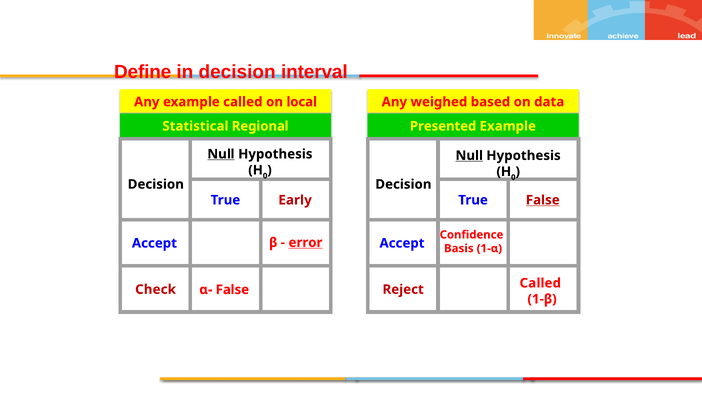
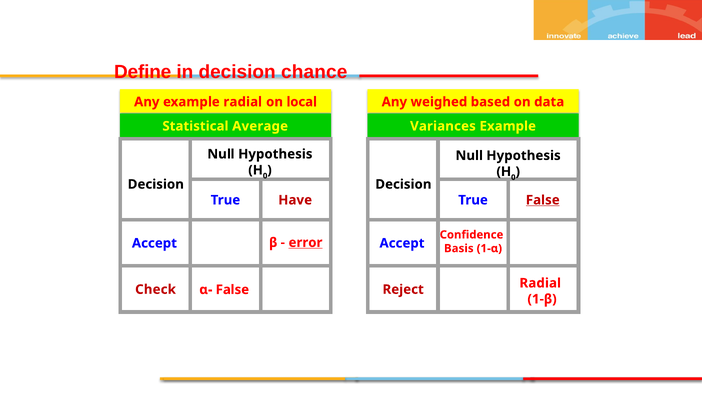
interval: interval -> chance
example called: called -> radial
Regional: Regional -> Average
Presented: Presented -> Variances
Null at (221, 154) underline: present -> none
Null at (469, 156) underline: present -> none
Early: Early -> Have
Reject Called: Called -> Radial
